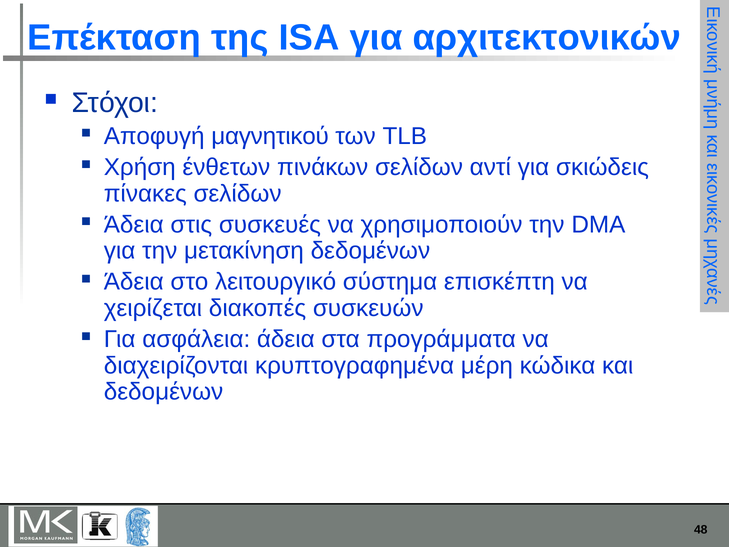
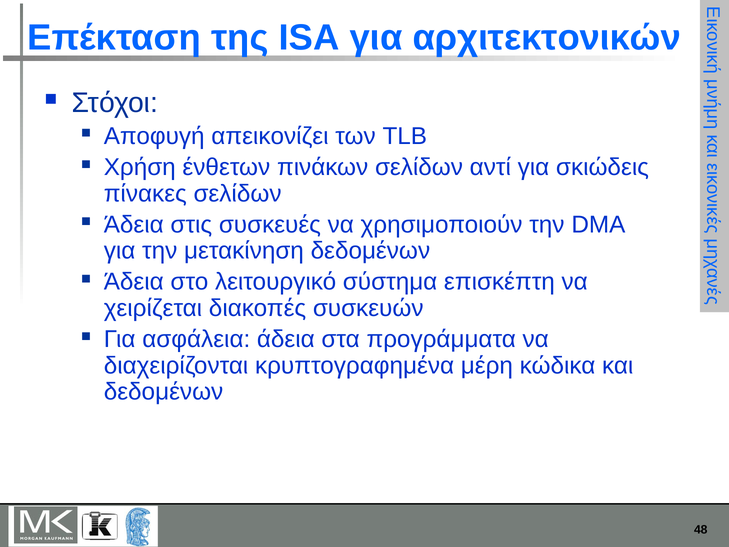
μαγνητικού: μαγνητικού -> απεικονίζει
